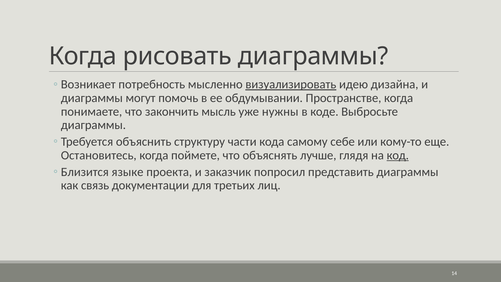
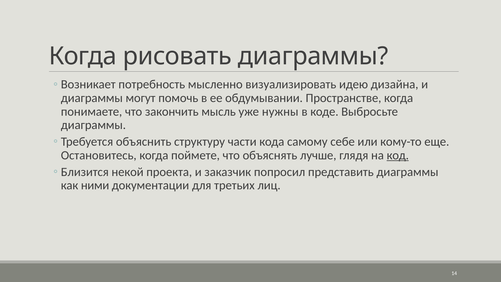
визуализировать underline: present -> none
языке: языке -> некой
связь: связь -> ними
